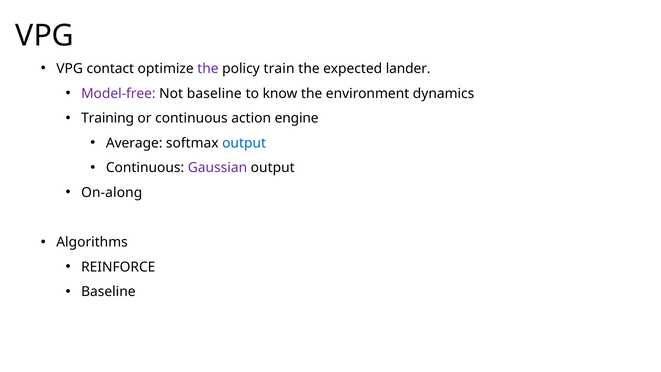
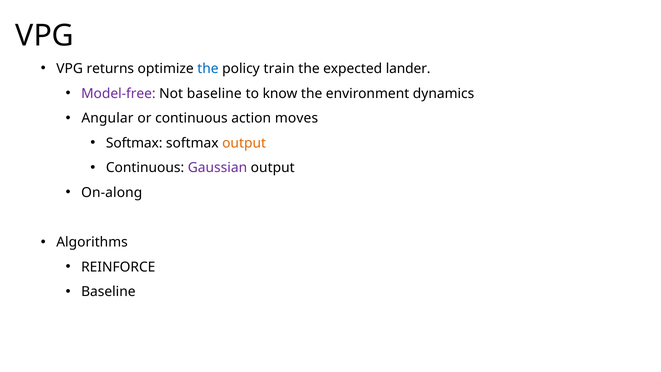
contact: contact -> returns
the at (208, 69) colour: purple -> blue
Training: Training -> Angular
engine: engine -> moves
Average at (134, 143): Average -> Softmax
output at (244, 143) colour: blue -> orange
